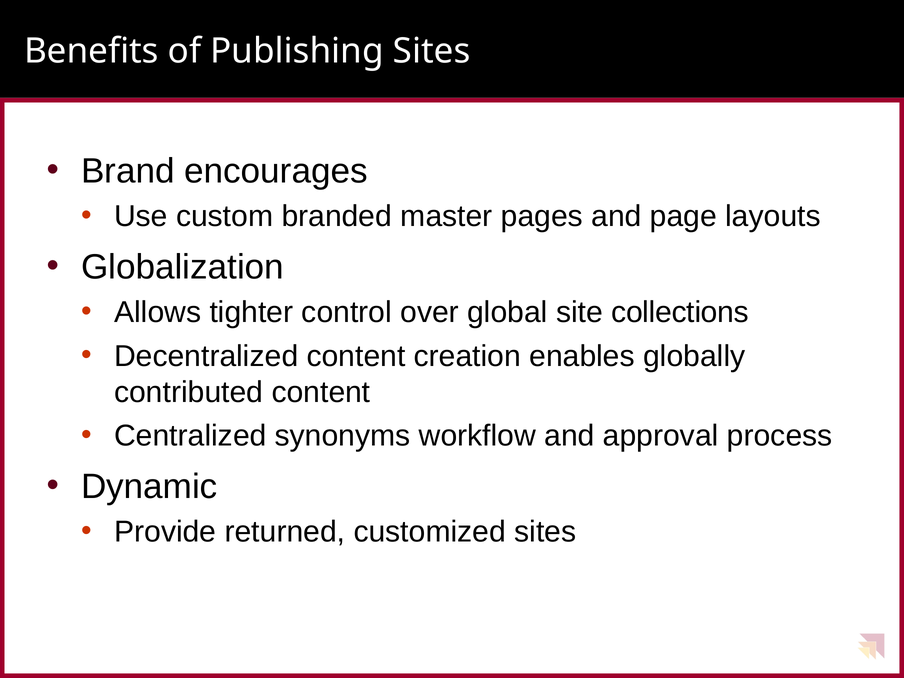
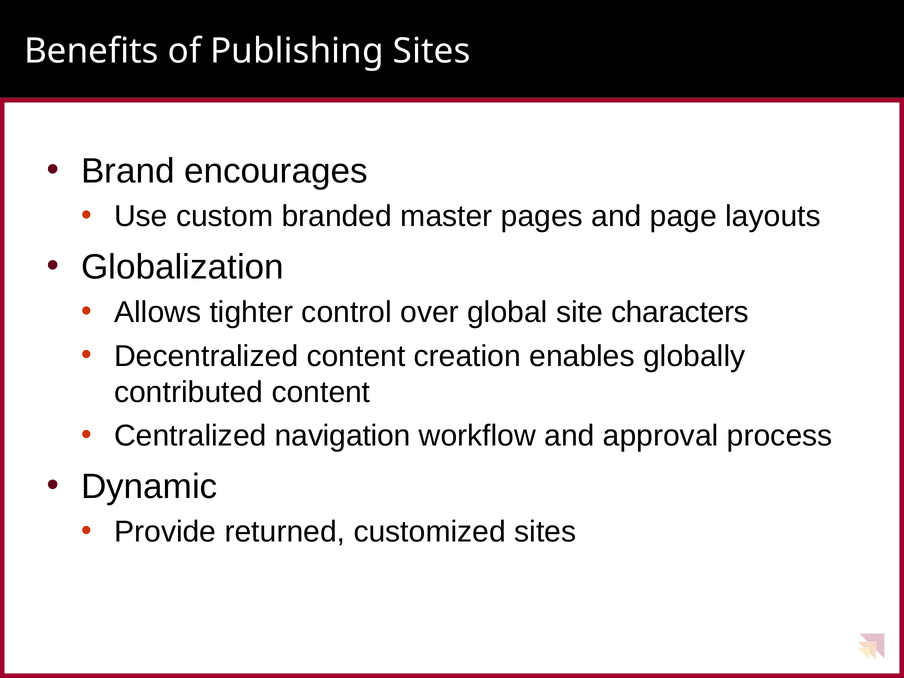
collections: collections -> characters
synonyms: synonyms -> navigation
